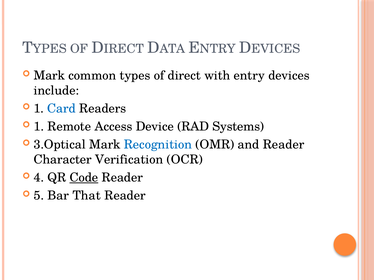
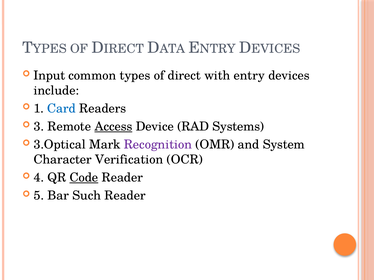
Mark at (49, 76): Mark -> Input
1 at (39, 127): 1 -> 3
Access underline: none -> present
Recognition colour: blue -> purple
and Reader: Reader -> System
That: That -> Such
